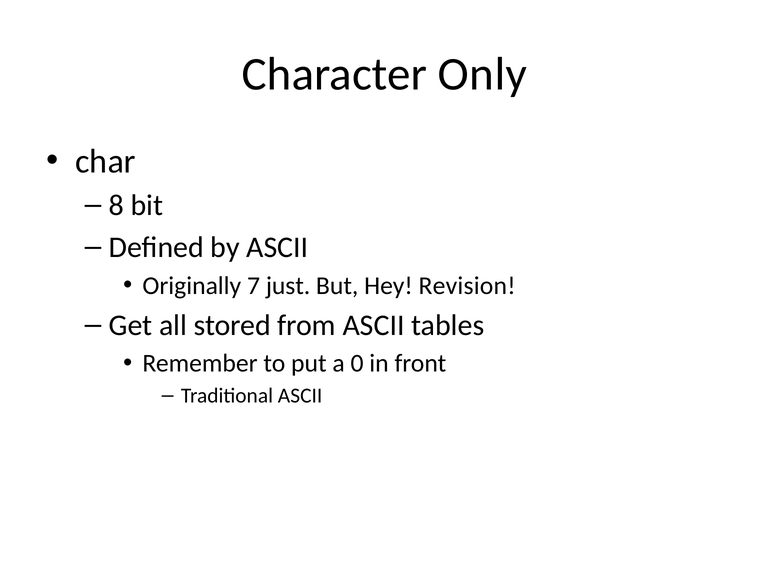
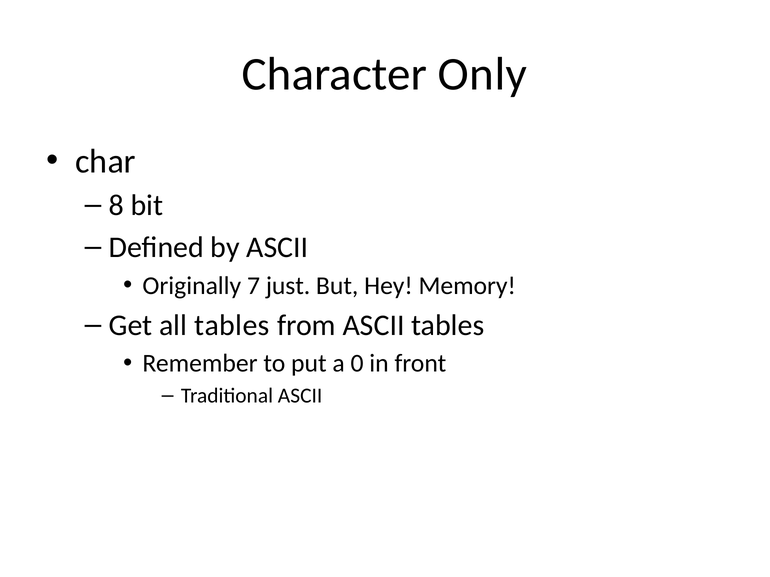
Revision: Revision -> Memory
all stored: stored -> tables
